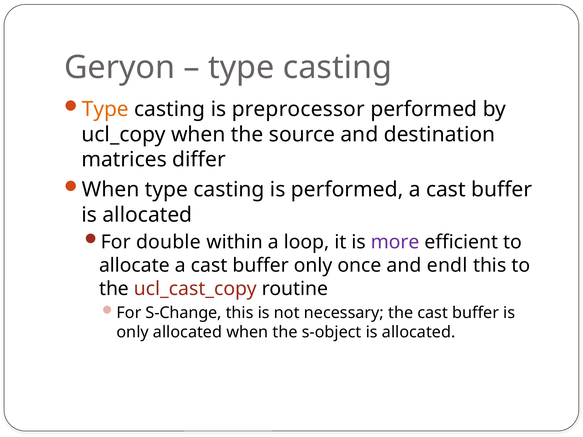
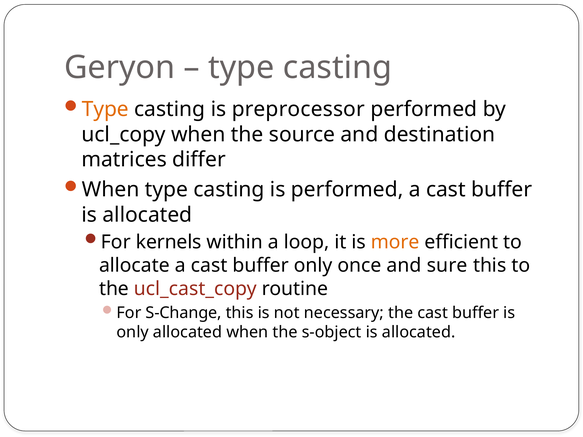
double: double -> kernels
more colour: purple -> orange
endl: endl -> sure
